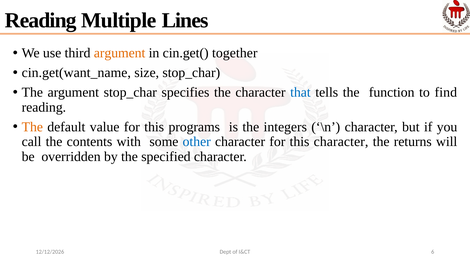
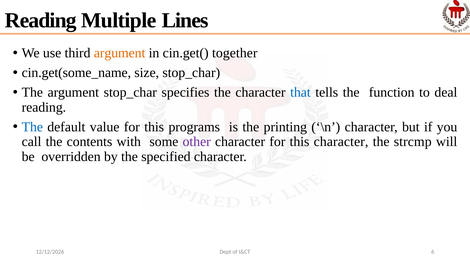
cin.get(want_name: cin.get(want_name -> cin.get(some_name
find: find -> deal
The at (32, 127) colour: orange -> blue
integers: integers -> printing
other colour: blue -> purple
returns: returns -> strcmp
